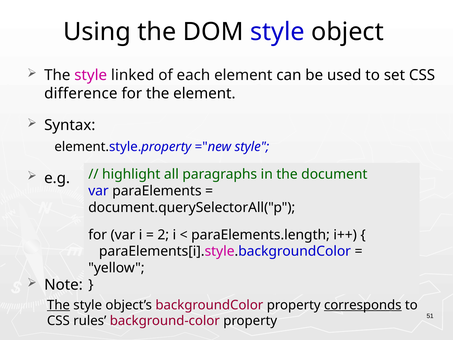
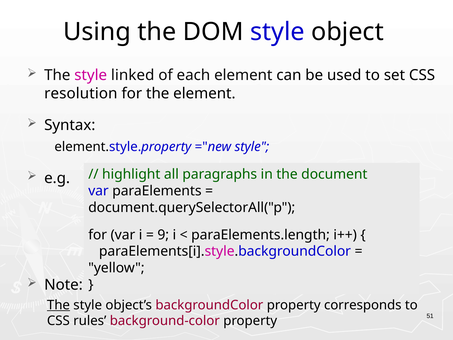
difference: difference -> resolution
2: 2 -> 9
corresponds underline: present -> none
